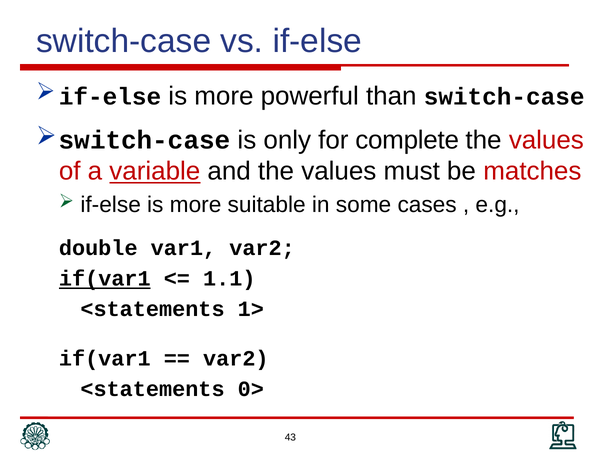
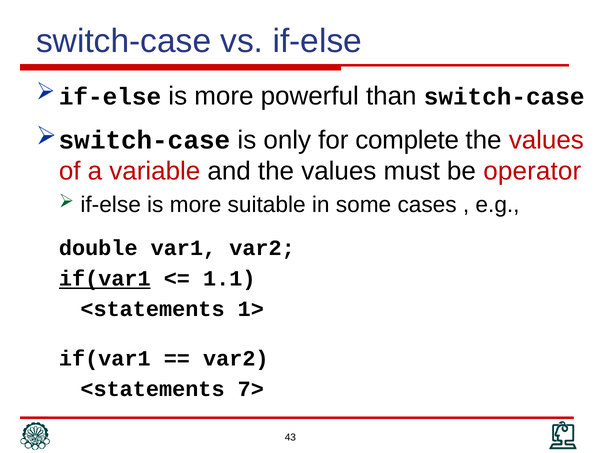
variable underline: present -> none
matches: matches -> operator
0>: 0> -> 7>
